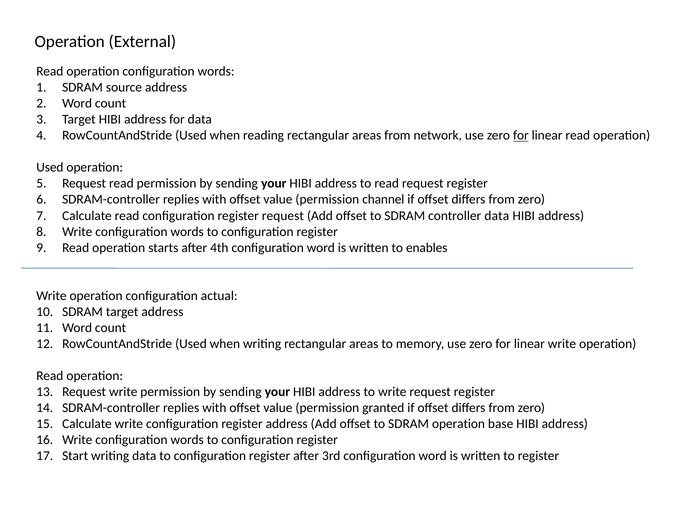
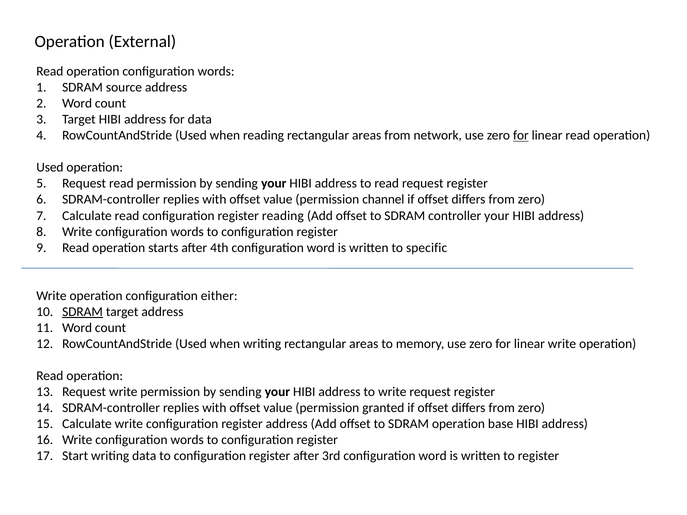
register request: request -> reading
controller data: data -> your
enables: enables -> specific
actual: actual -> either
SDRAM at (82, 312) underline: none -> present
